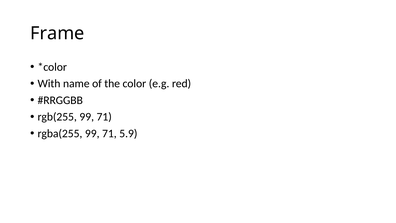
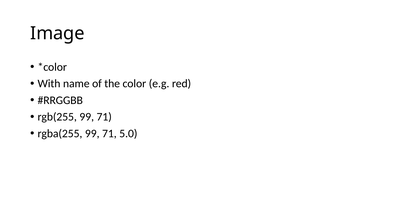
Frame: Frame -> Image
5.9: 5.9 -> 5.0
